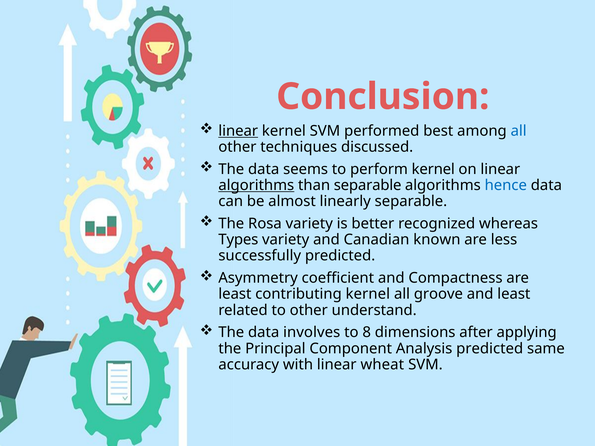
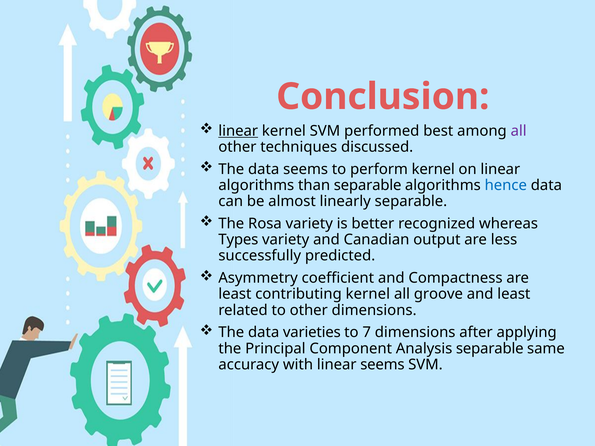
all at (519, 131) colour: blue -> purple
algorithms at (256, 185) underline: present -> none
known: known -> output
other understand: understand -> dimensions
involves: involves -> varieties
8: 8 -> 7
Analysis predicted: predicted -> separable
linear wheat: wheat -> seems
